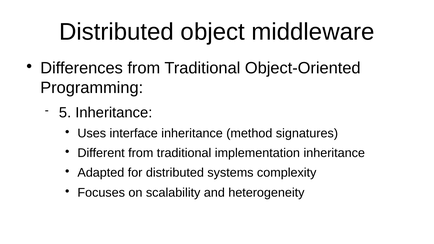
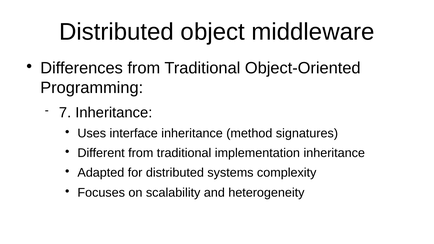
5: 5 -> 7
